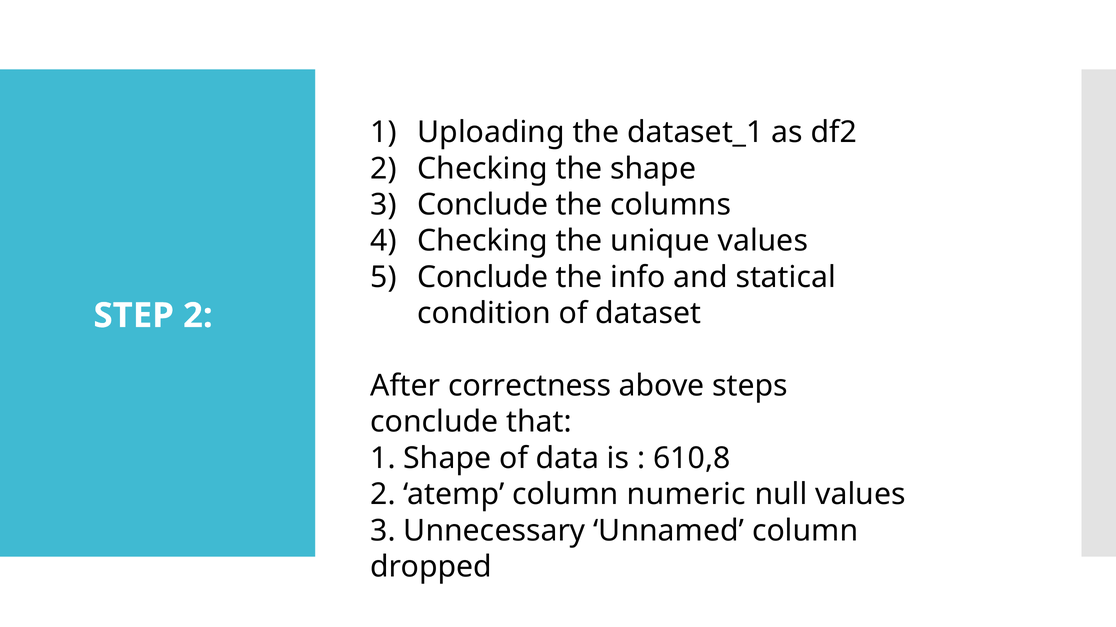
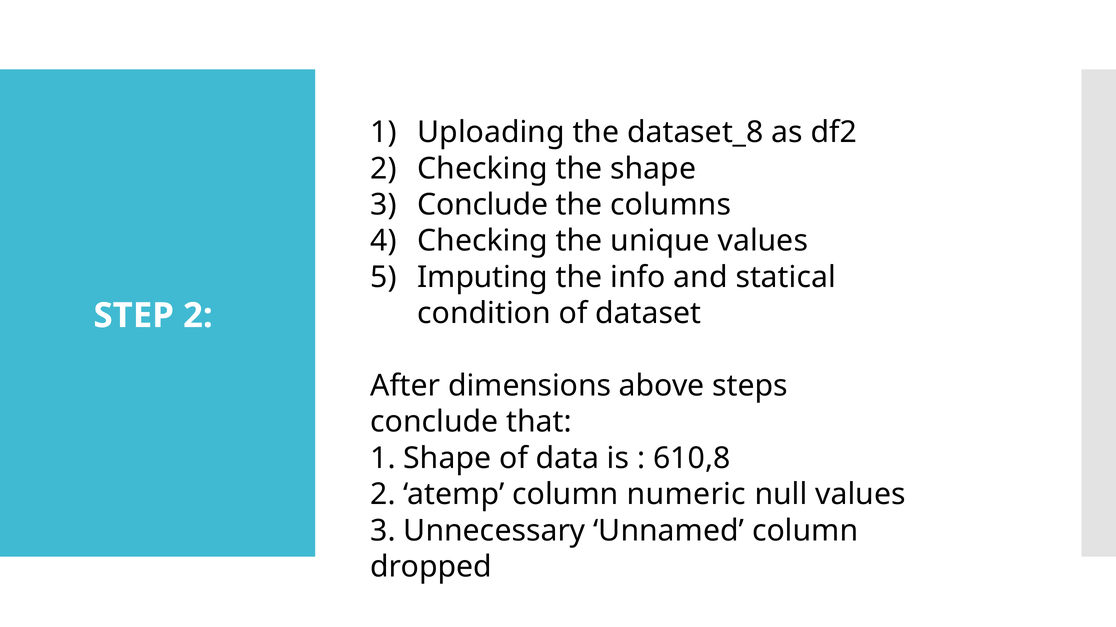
dataset_1: dataset_1 -> dataset_8
Conclude at (483, 278): Conclude -> Imputing
correctness: correctness -> dimensions
